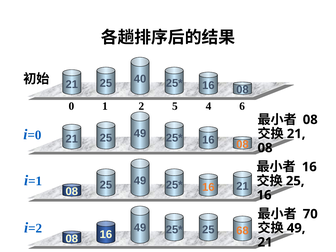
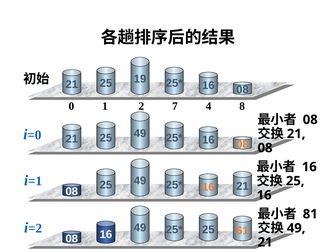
40: 40 -> 19
5: 5 -> 7
6: 6 -> 8
70: 70 -> 81
68: 68 -> 61
